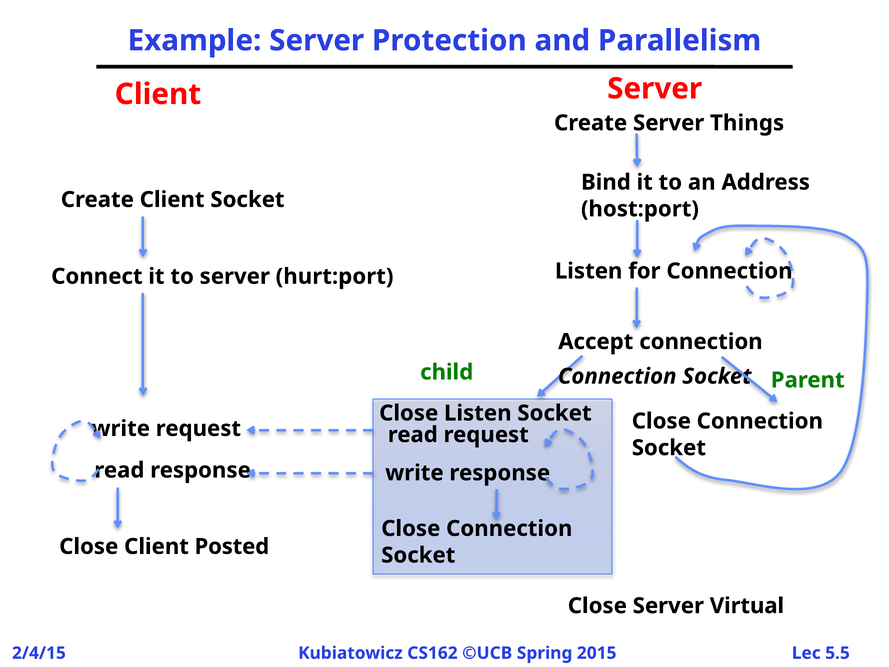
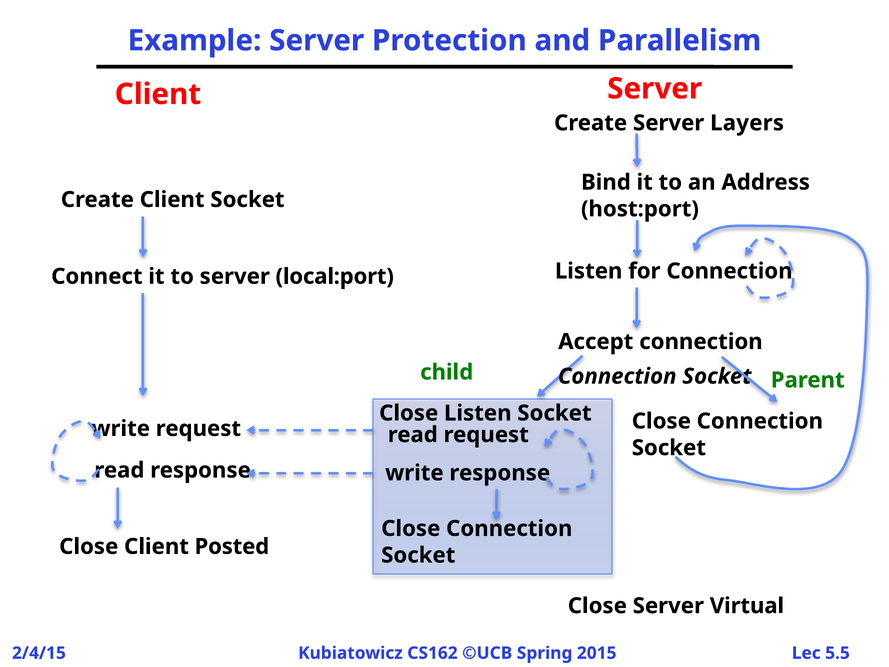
Things: Things -> Layers
hurt:port: hurt:port -> local:port
